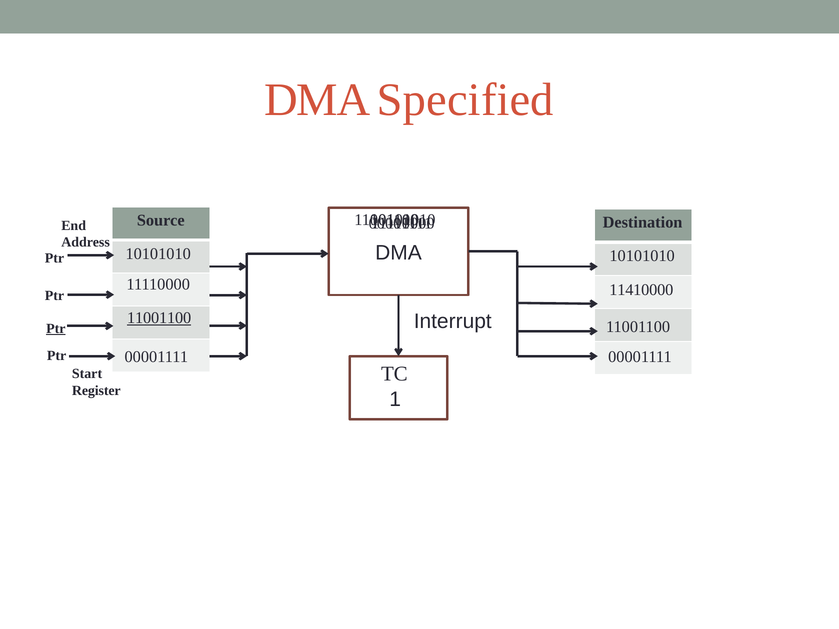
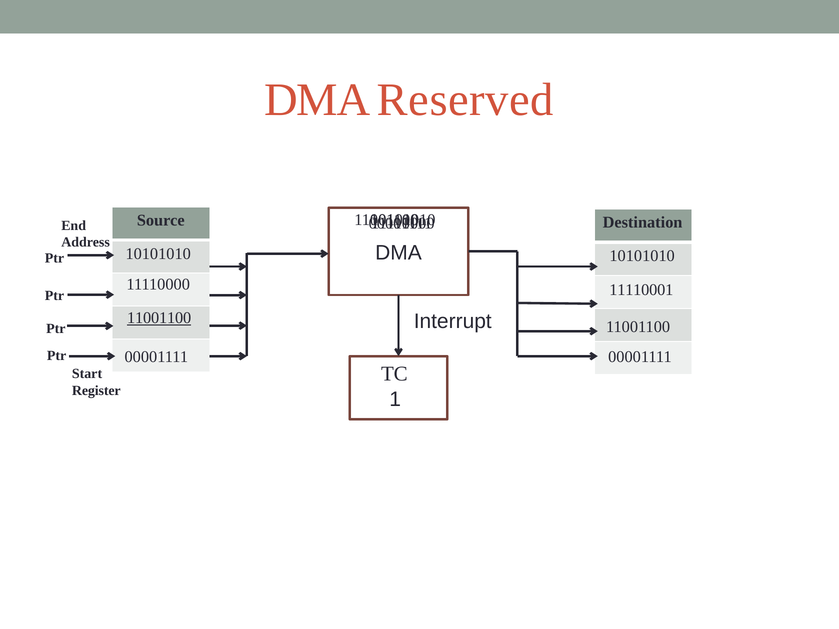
Specified: Specified -> Reserved
11410000: 11410000 -> 11110001
Ptr at (56, 329) underline: present -> none
